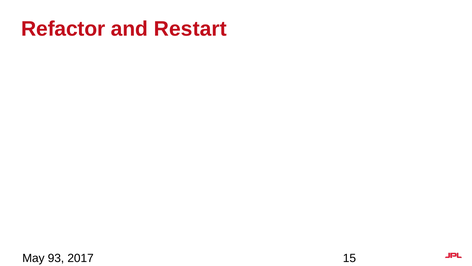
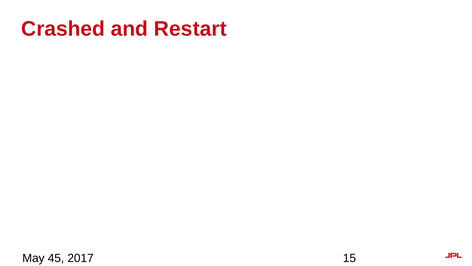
Refactor: Refactor -> Crashed
93: 93 -> 45
